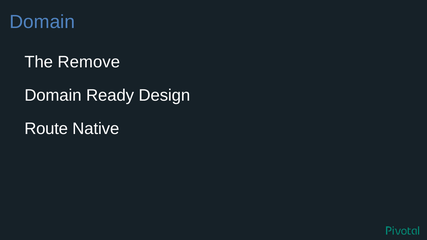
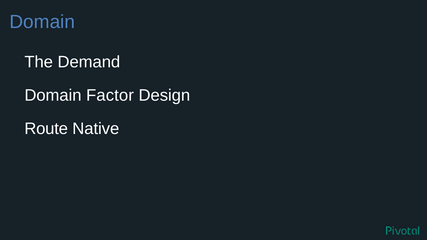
Remove: Remove -> Demand
Ready: Ready -> Factor
